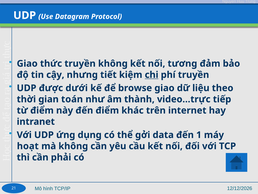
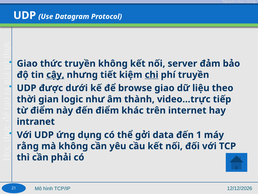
tương: tương -> server
cậy underline: none -> present
toán: toán -> logic
hoạt: hoạt -> rằng
